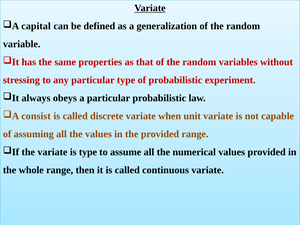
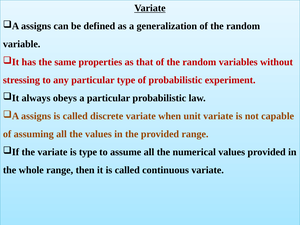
capital at (36, 26): capital -> assigns
consist at (36, 116): consist -> assigns
